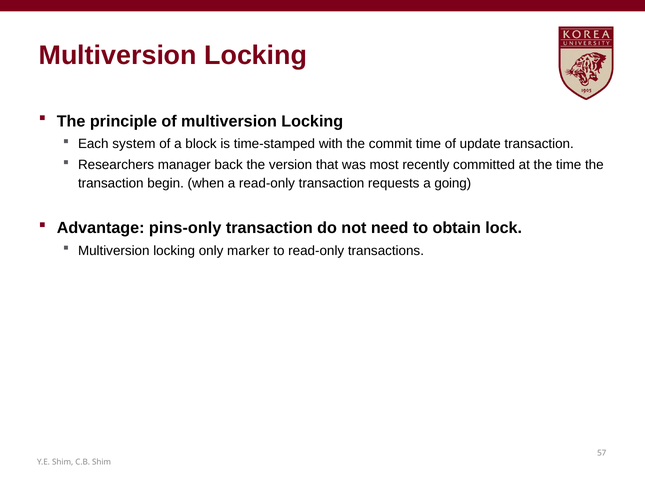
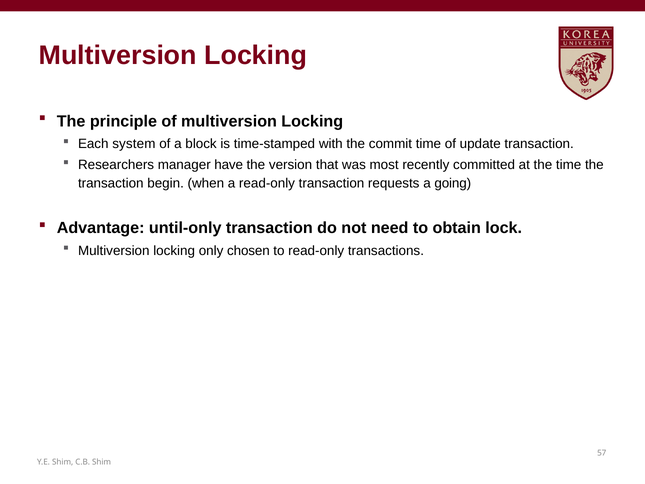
back: back -> have
pins-only: pins-only -> until-only
marker: marker -> chosen
